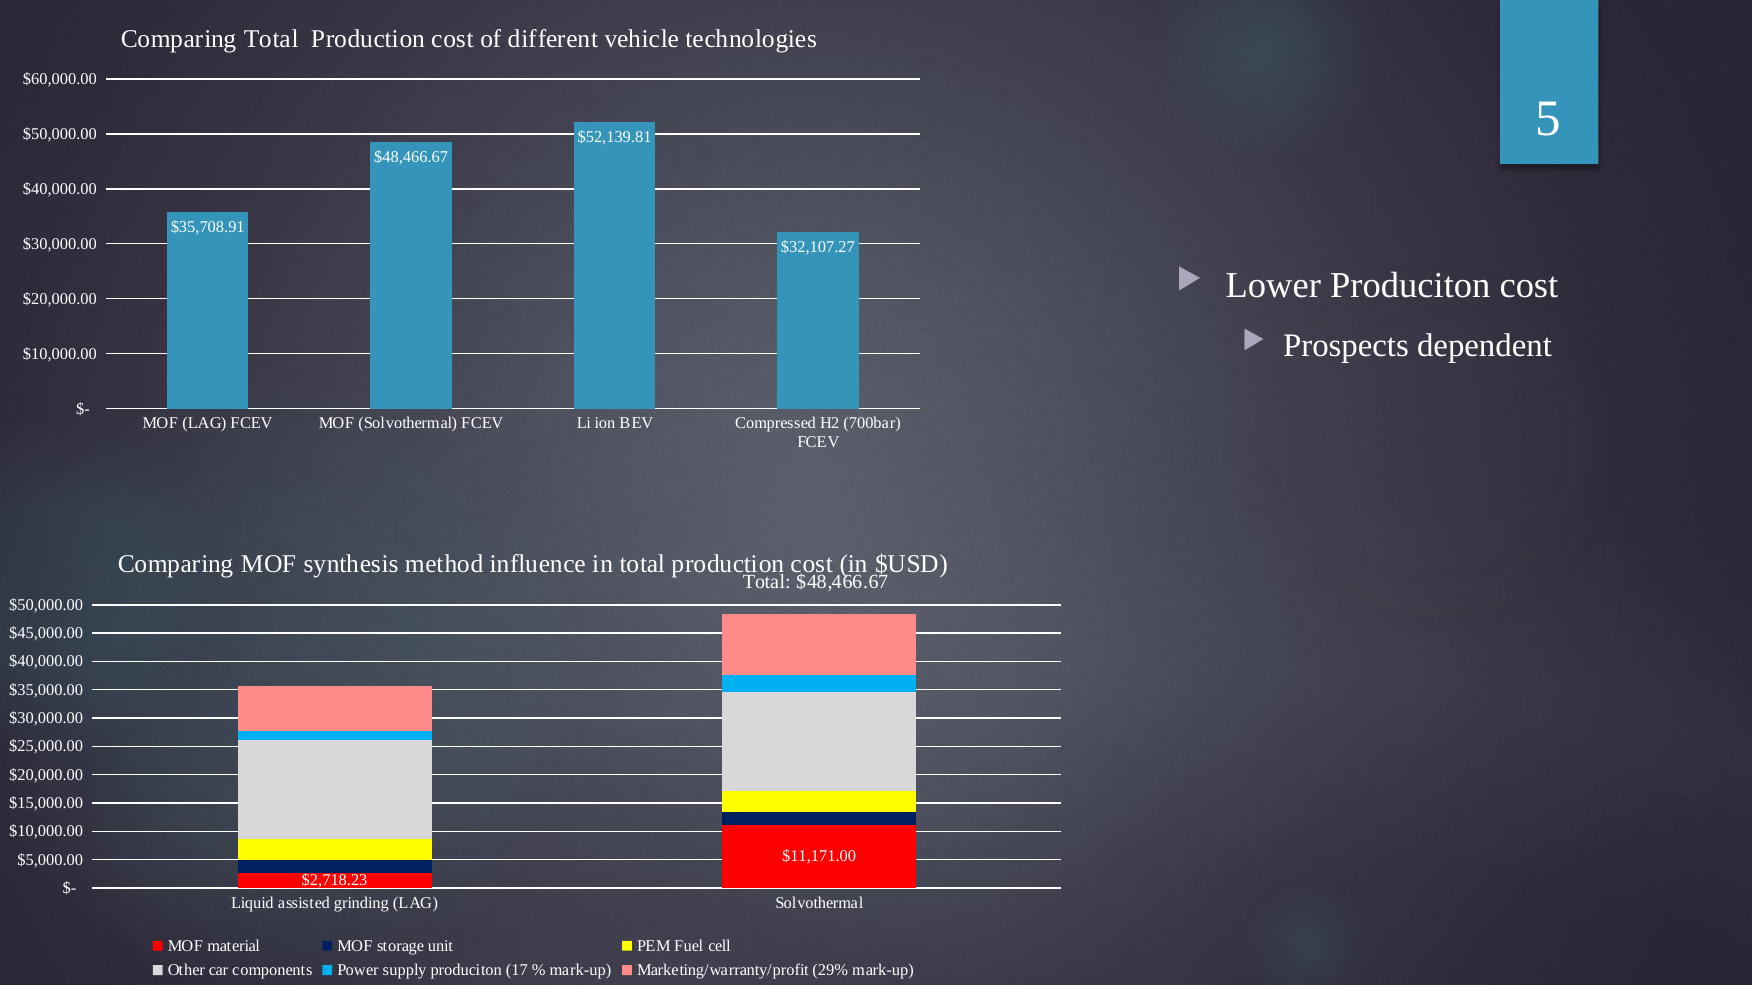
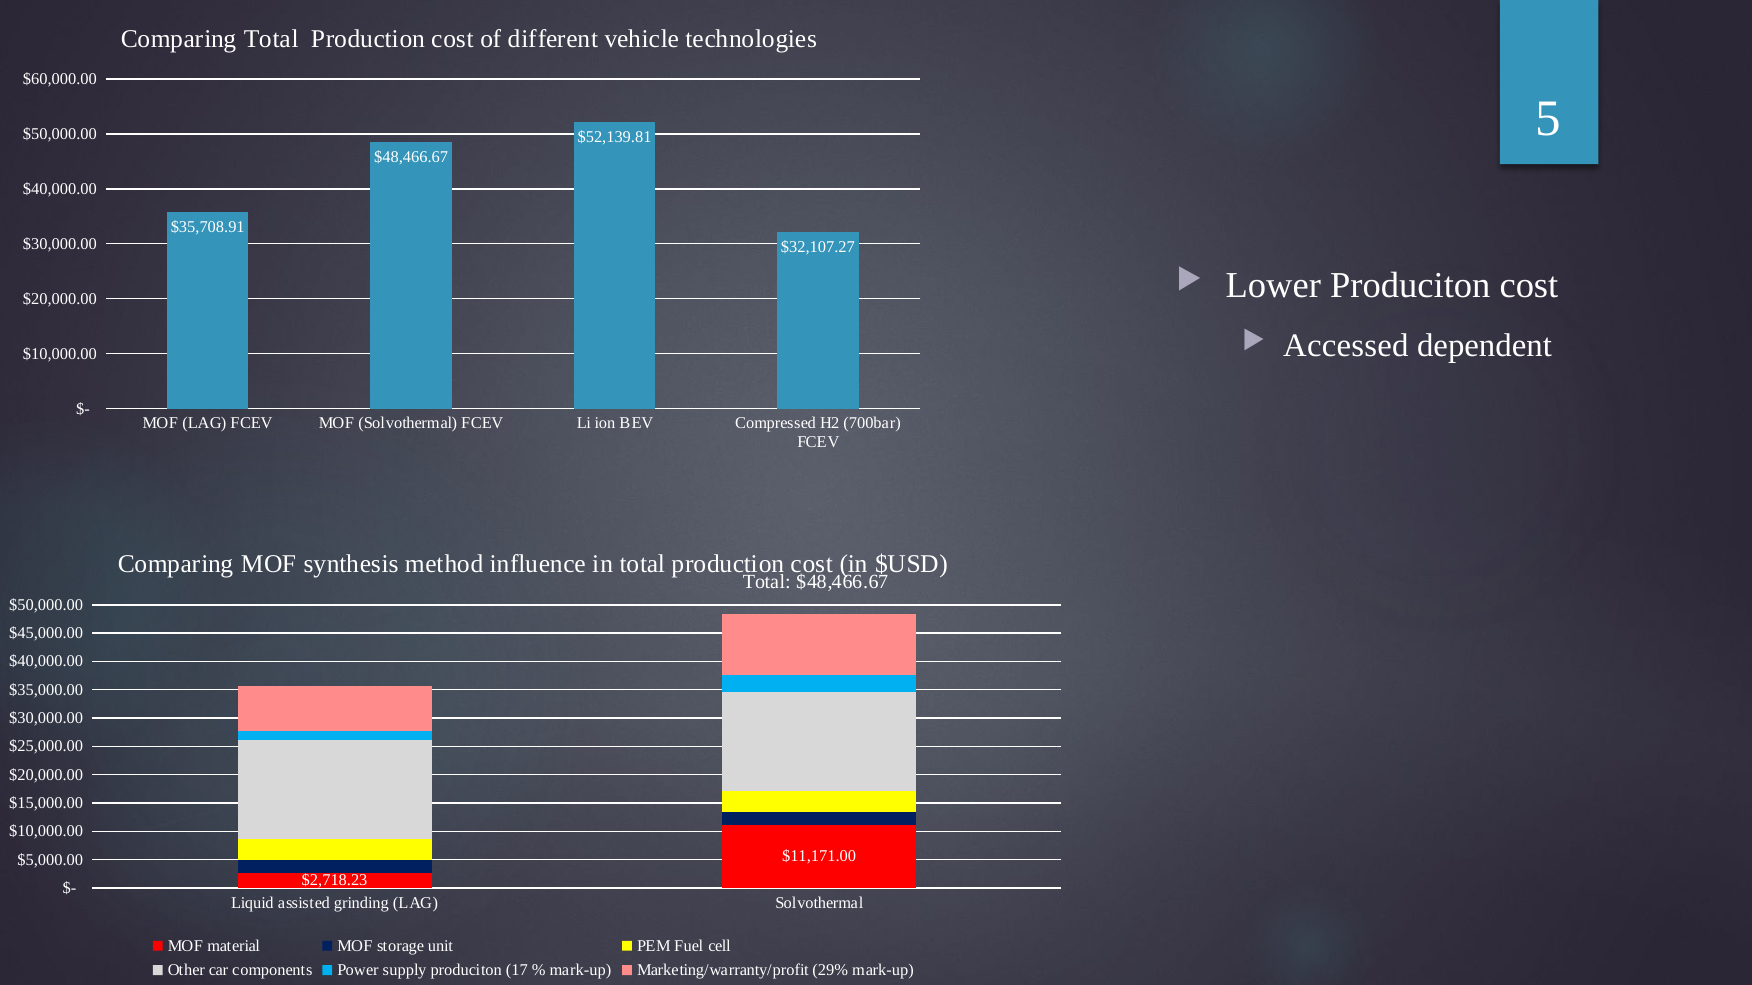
Prospects: Prospects -> Accessed
